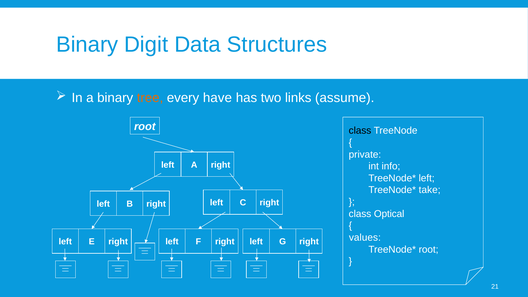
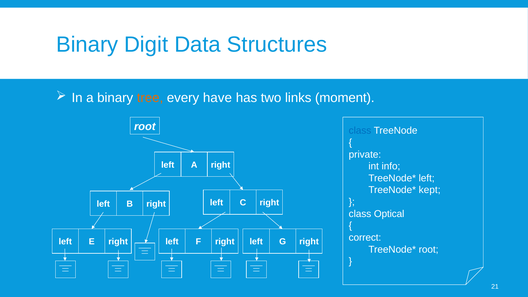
assume: assume -> moment
class at (360, 131) colour: black -> blue
take: take -> kept
values: values -> correct
